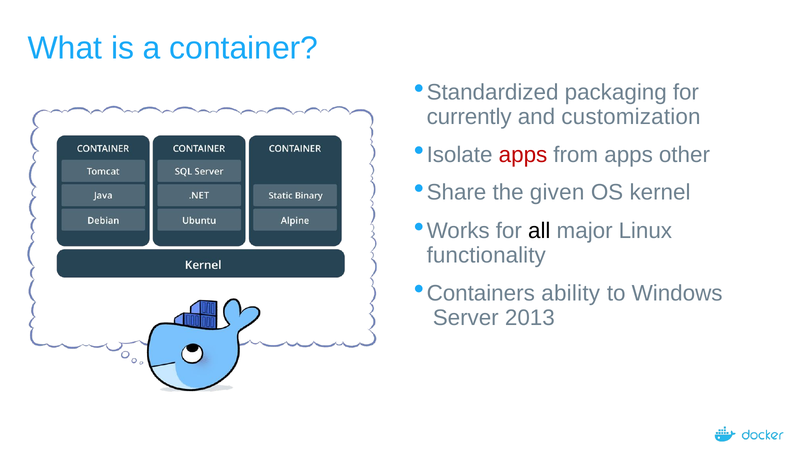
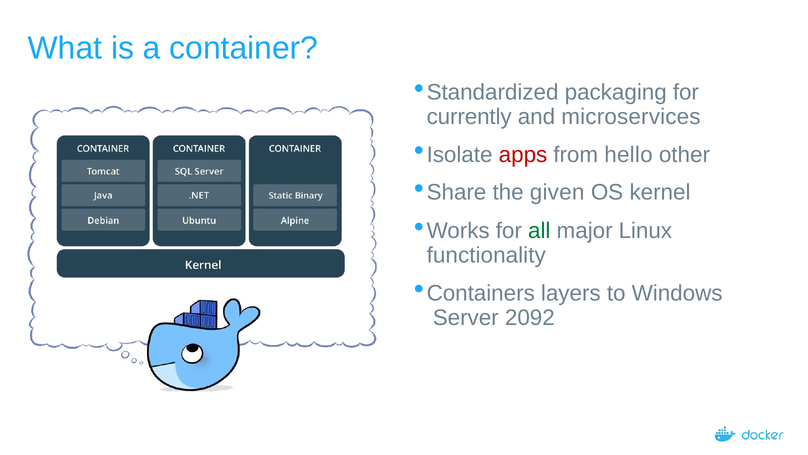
customization: customization -> microservices
from apps: apps -> hello
all colour: black -> green
ability: ability -> layers
2013: 2013 -> 2092
